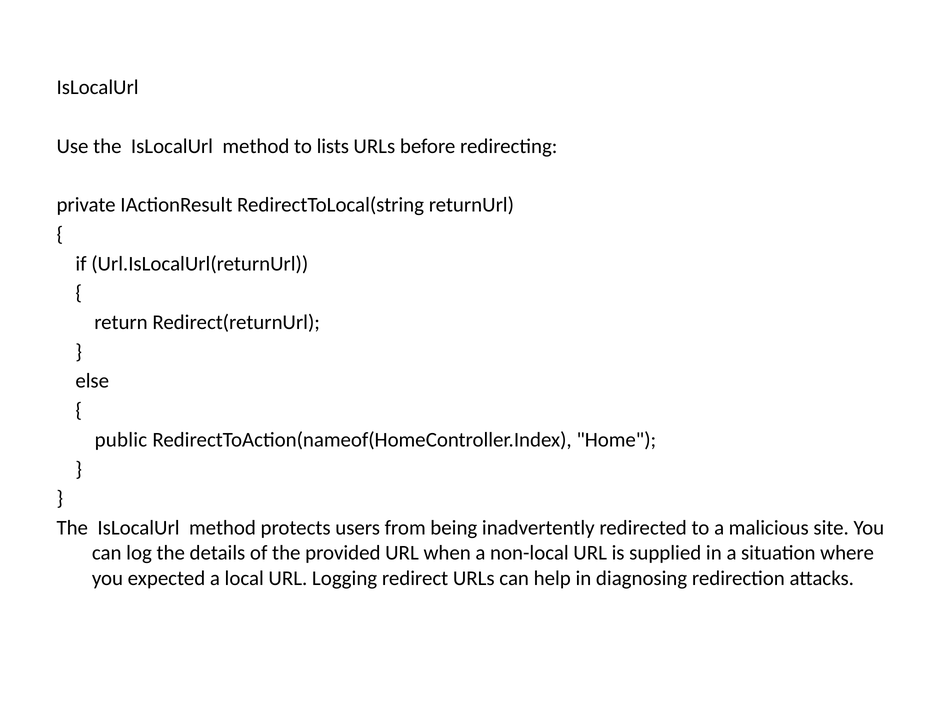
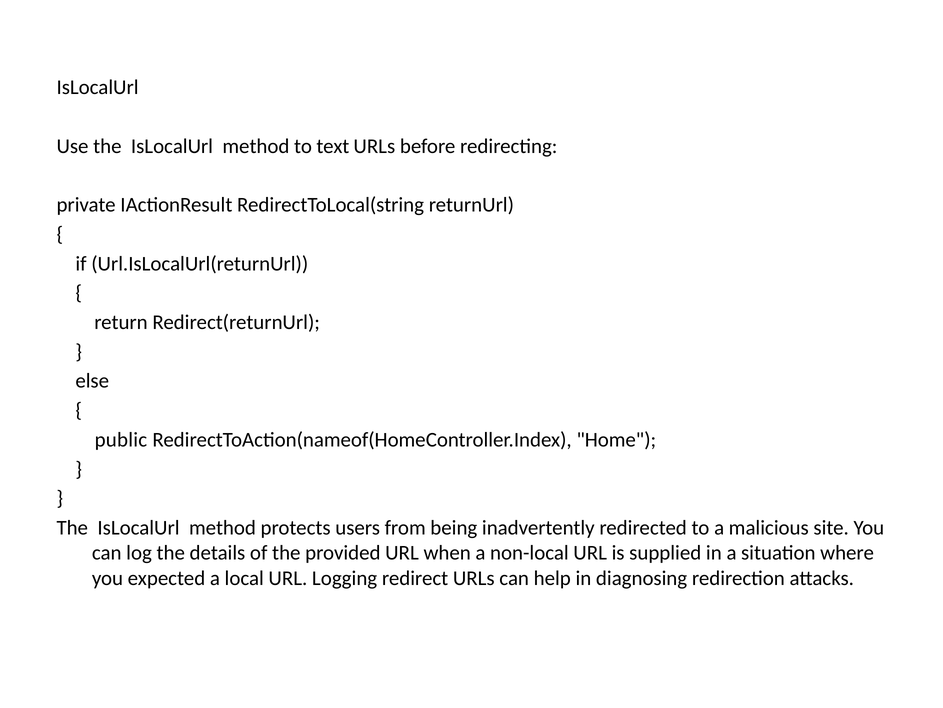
lists: lists -> text
